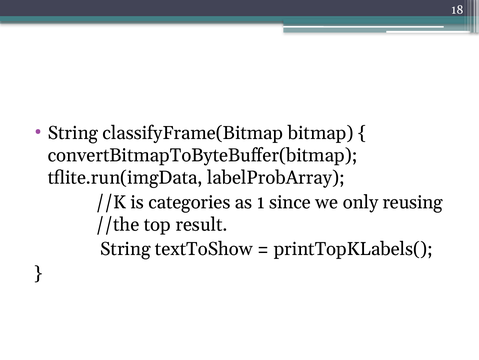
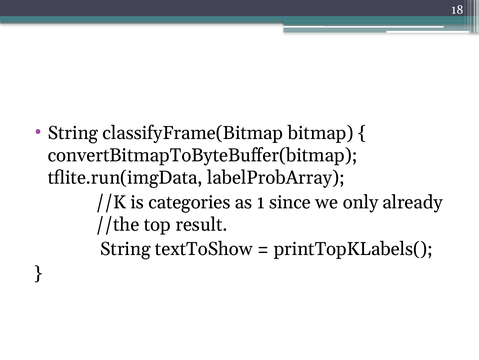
reusing: reusing -> already
